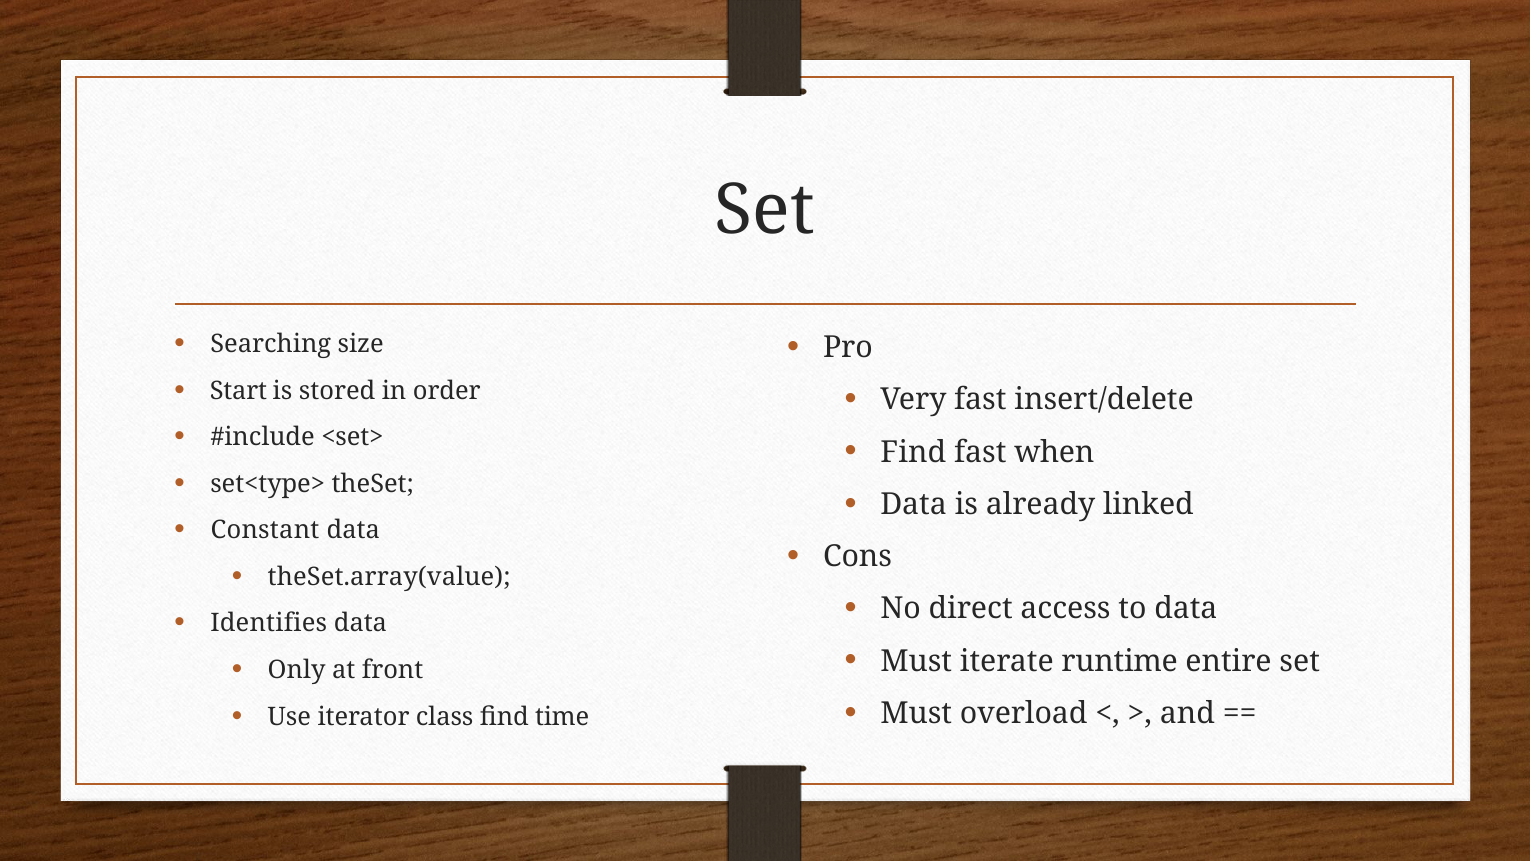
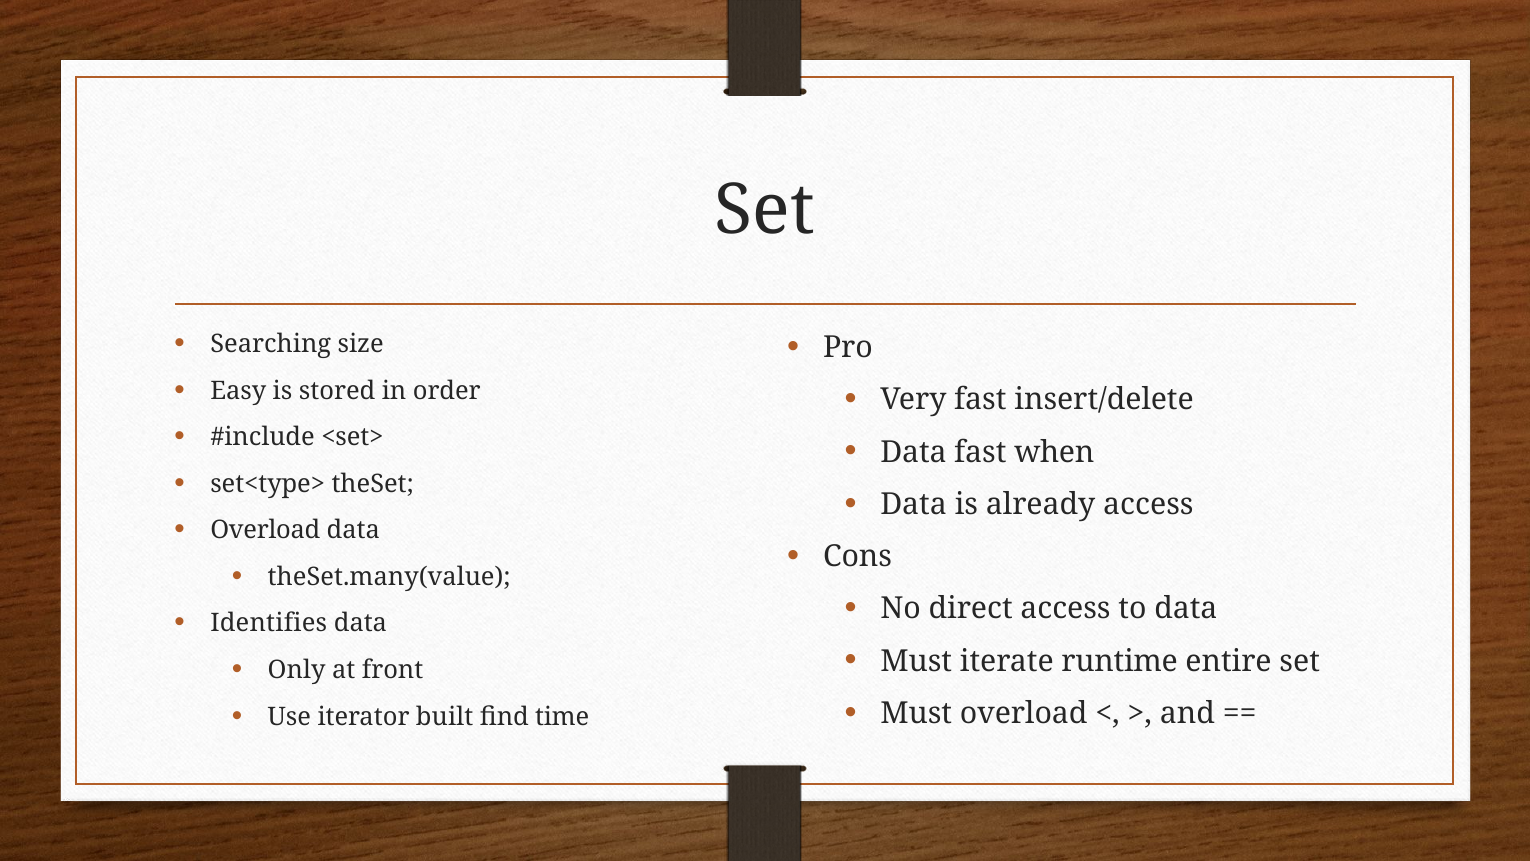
Start: Start -> Easy
Find at (913, 452): Find -> Data
already linked: linked -> access
Constant at (265, 530): Constant -> Overload
theSet.array(value: theSet.array(value -> theSet.many(value
class: class -> built
